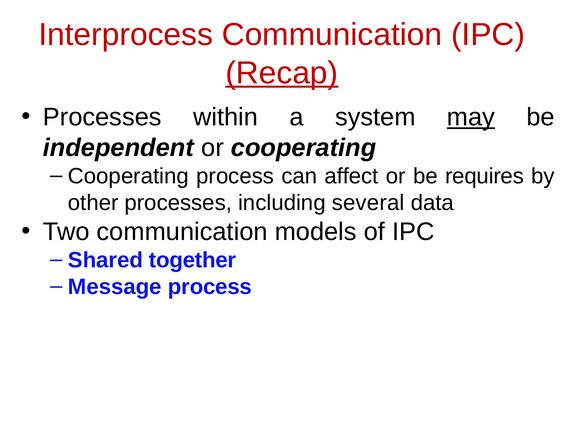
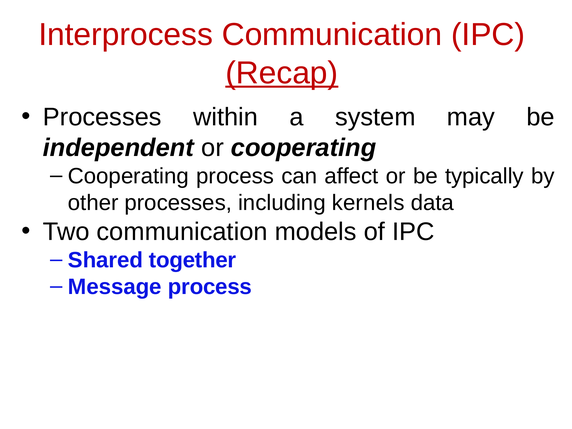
may underline: present -> none
requires: requires -> typically
several: several -> kernels
